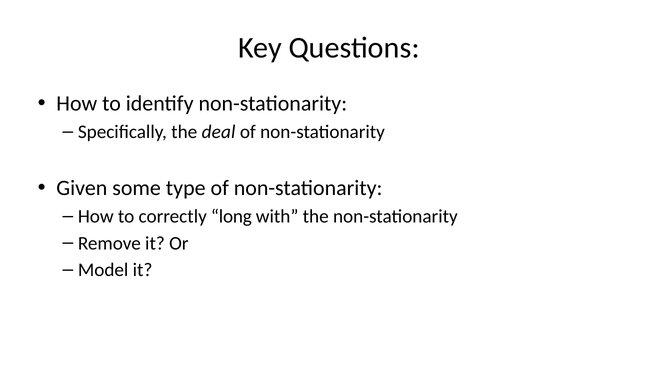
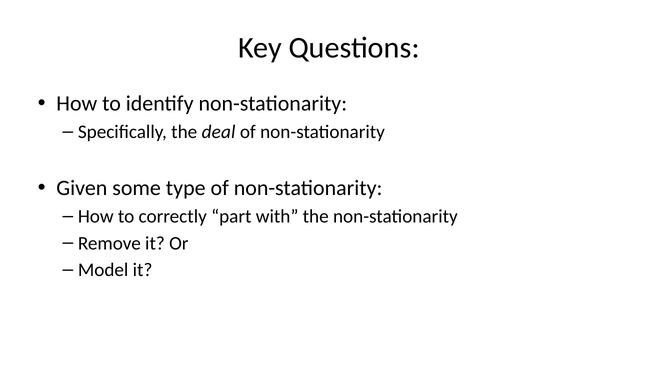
long: long -> part
